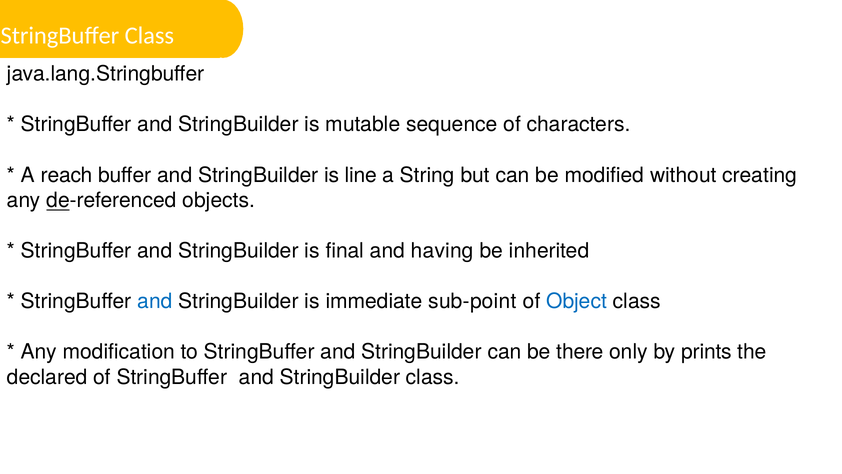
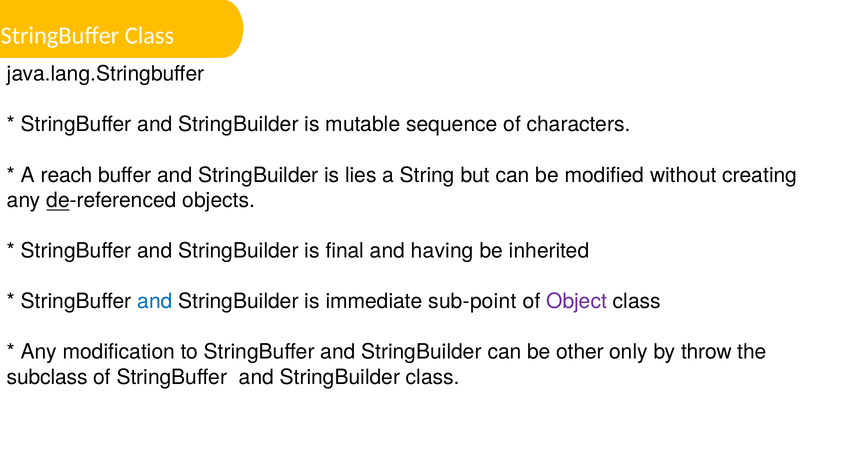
line: line -> lies
Object colour: blue -> purple
there: there -> other
prints: prints -> throw
declared: declared -> subclass
